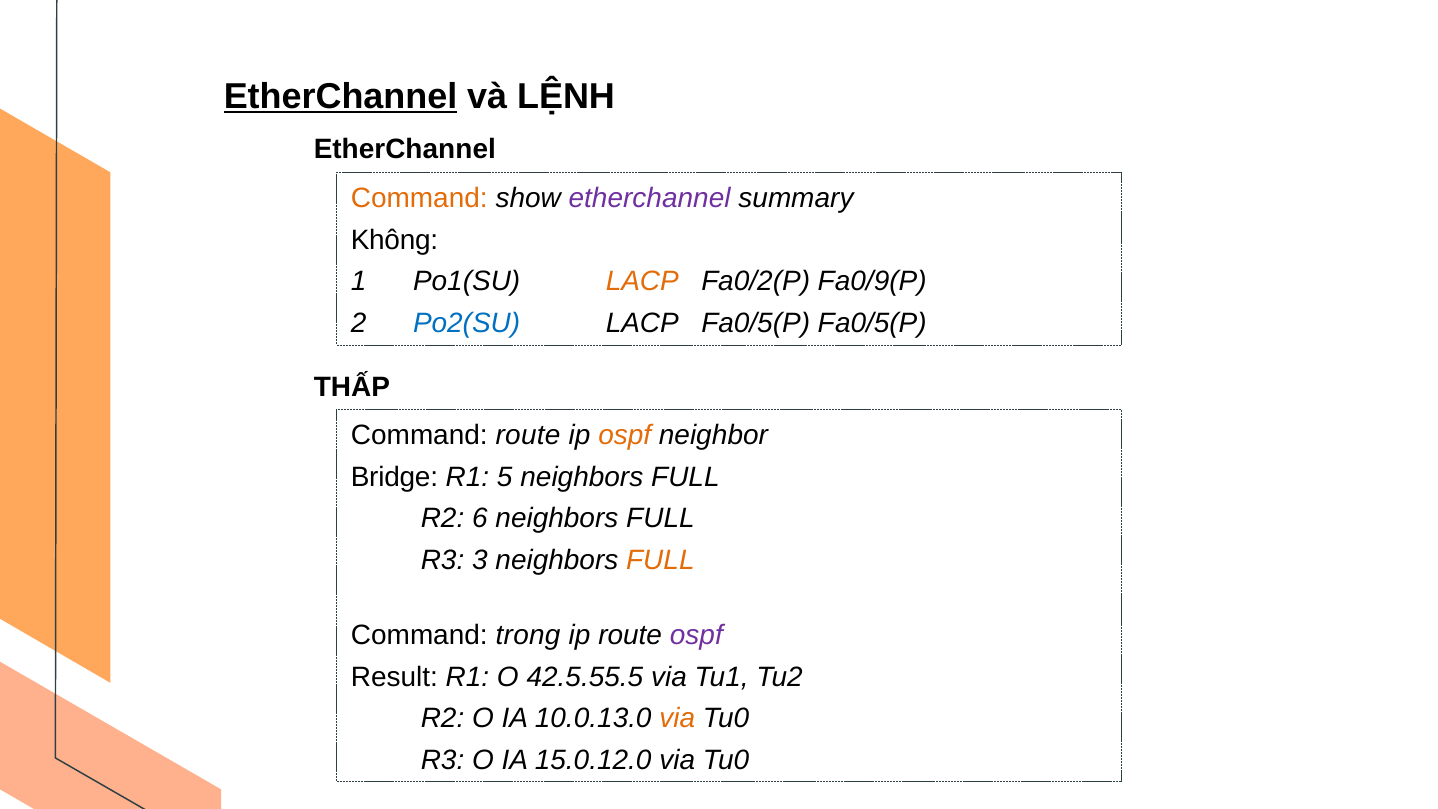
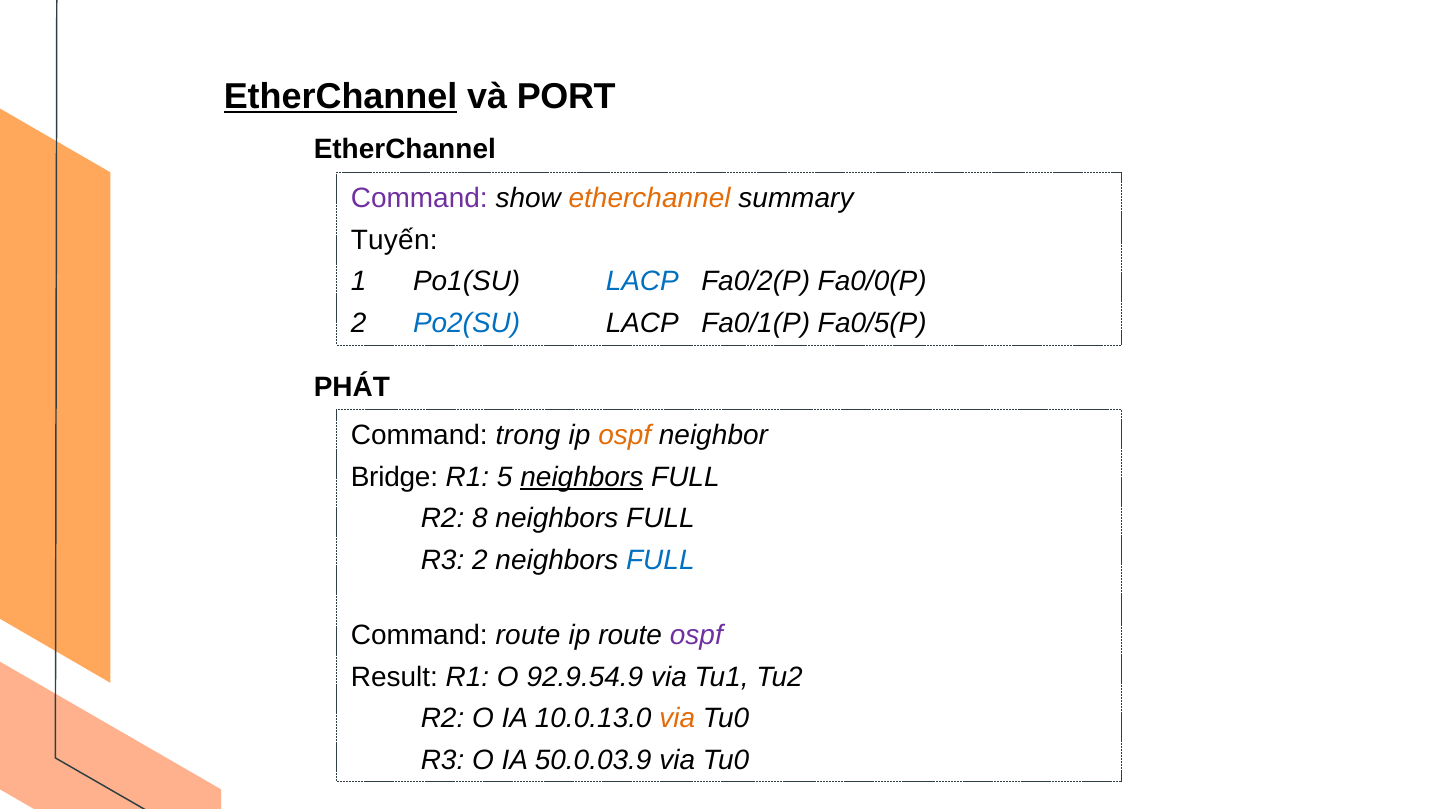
LỆNH: LỆNH -> PORT
Command at (419, 198) colour: orange -> purple
etherchannel at (650, 198) colour: purple -> orange
Không: Không -> Tuyến
LACP at (642, 282) colour: orange -> blue
Fa0/9(P: Fa0/9(P -> Fa0/0(P
LACP Fa0/5(P: Fa0/5(P -> Fa0/1(P
THẤP: THẤP -> PHÁT
Command route: route -> trong
neighbors at (582, 477) underline: none -> present
6: 6 -> 8
R3 3: 3 -> 2
FULL at (660, 560) colour: orange -> blue
Command trong: trong -> route
42.5.55.5: 42.5.55.5 -> 92.9.54.9
15.0.12.0: 15.0.12.0 -> 50.0.03.9
